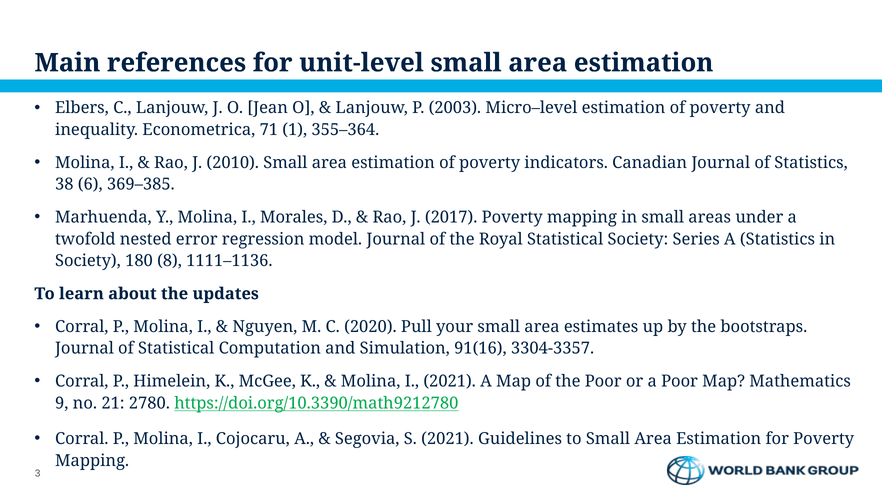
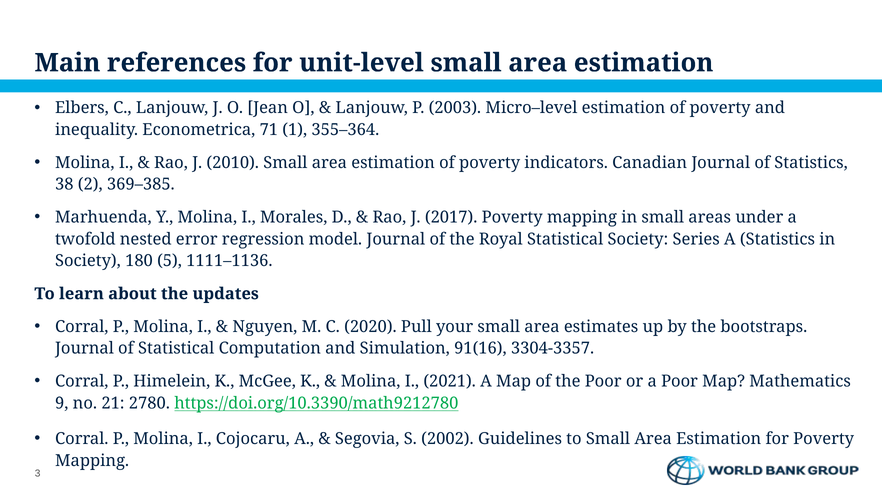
6: 6 -> 2
8: 8 -> 5
S 2021: 2021 -> 2002
